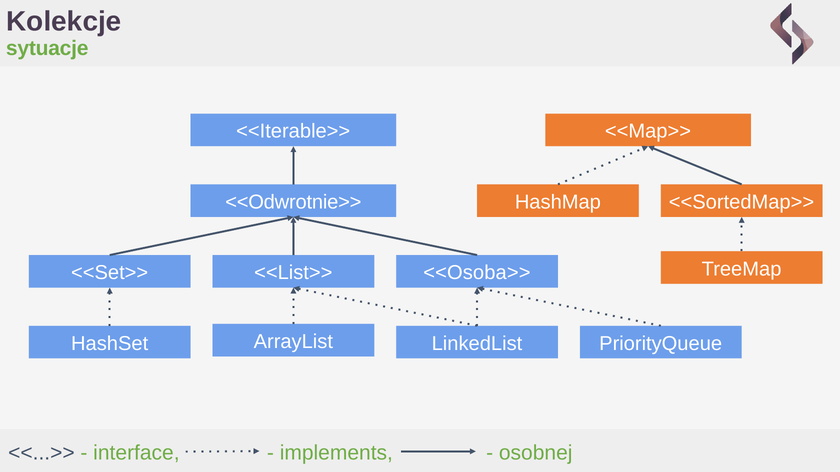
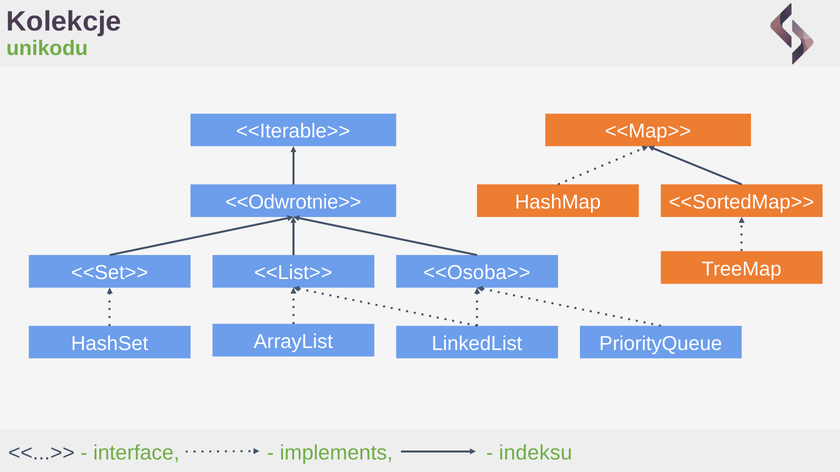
sytuacje: sytuacje -> unikodu
osobnej: osobnej -> indeksu
